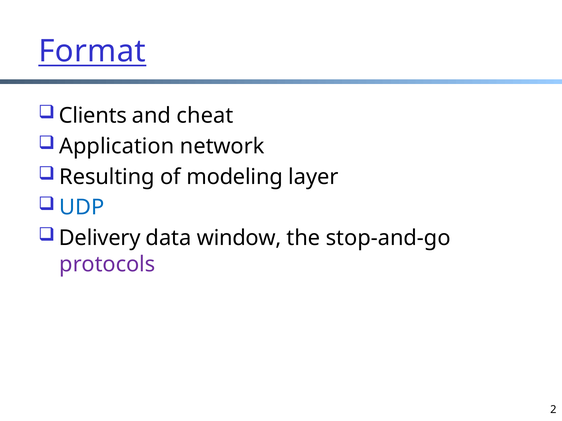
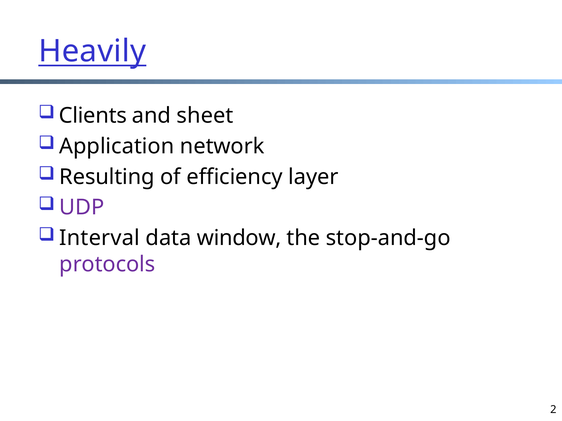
Format: Format -> Heavily
cheat: cheat -> sheet
modeling: modeling -> efficiency
UDP colour: blue -> purple
Delivery: Delivery -> Interval
